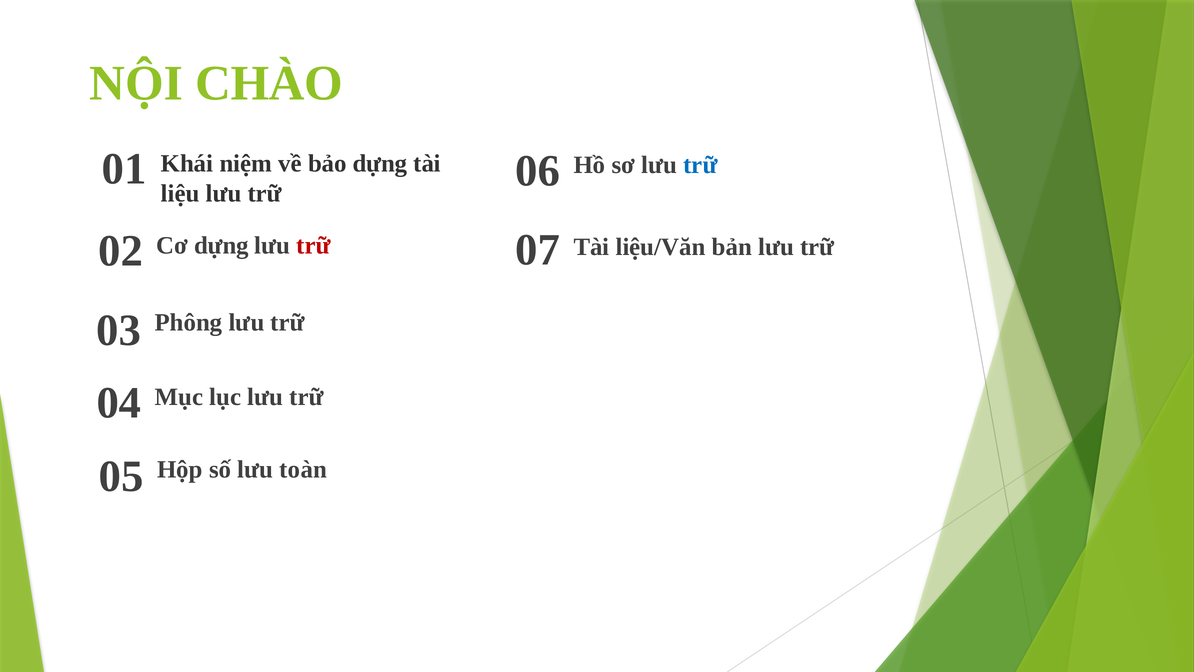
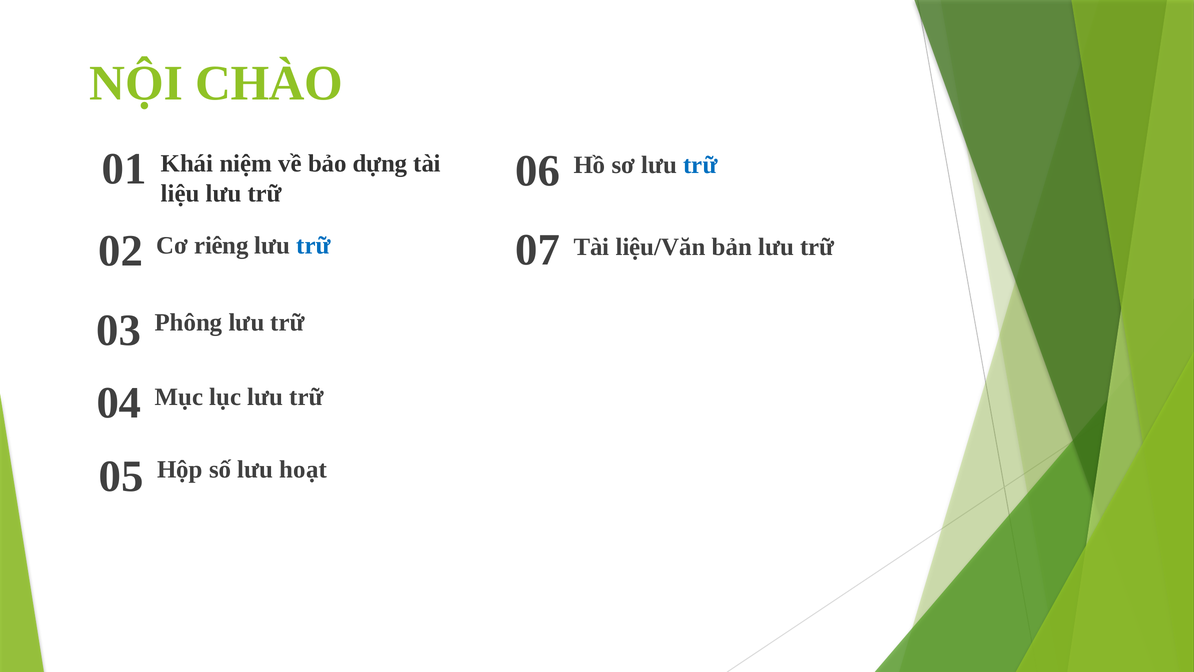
Cơ dựng: dựng -> riêng
trữ at (314, 245) colour: red -> blue
toàn: toàn -> hoạt
